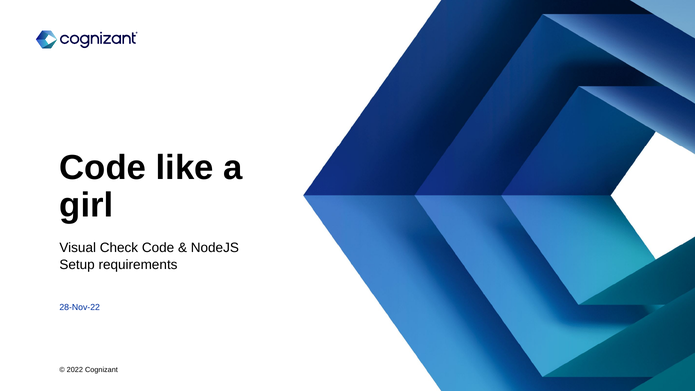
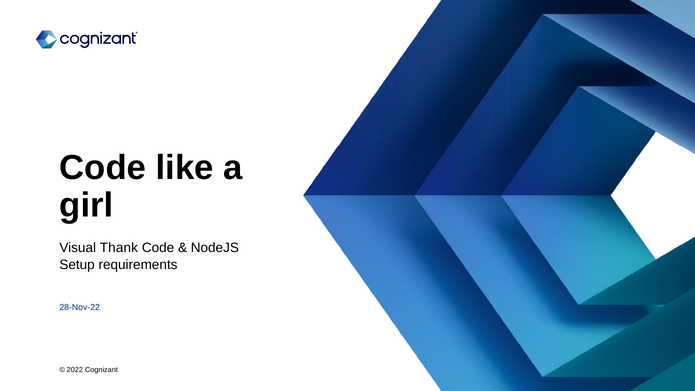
Check: Check -> Thank
